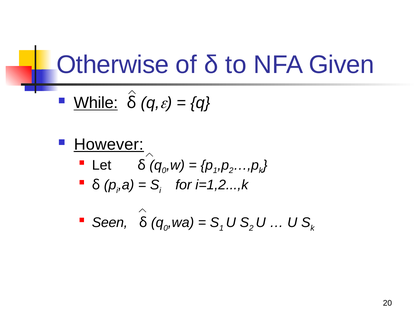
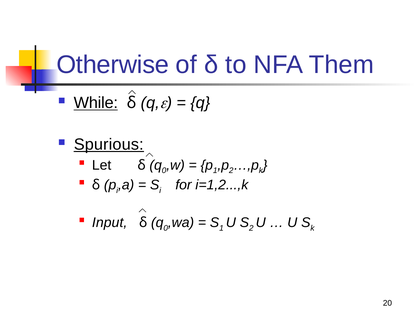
Given: Given -> Them
However: However -> Spurious
Seen: Seen -> Input
